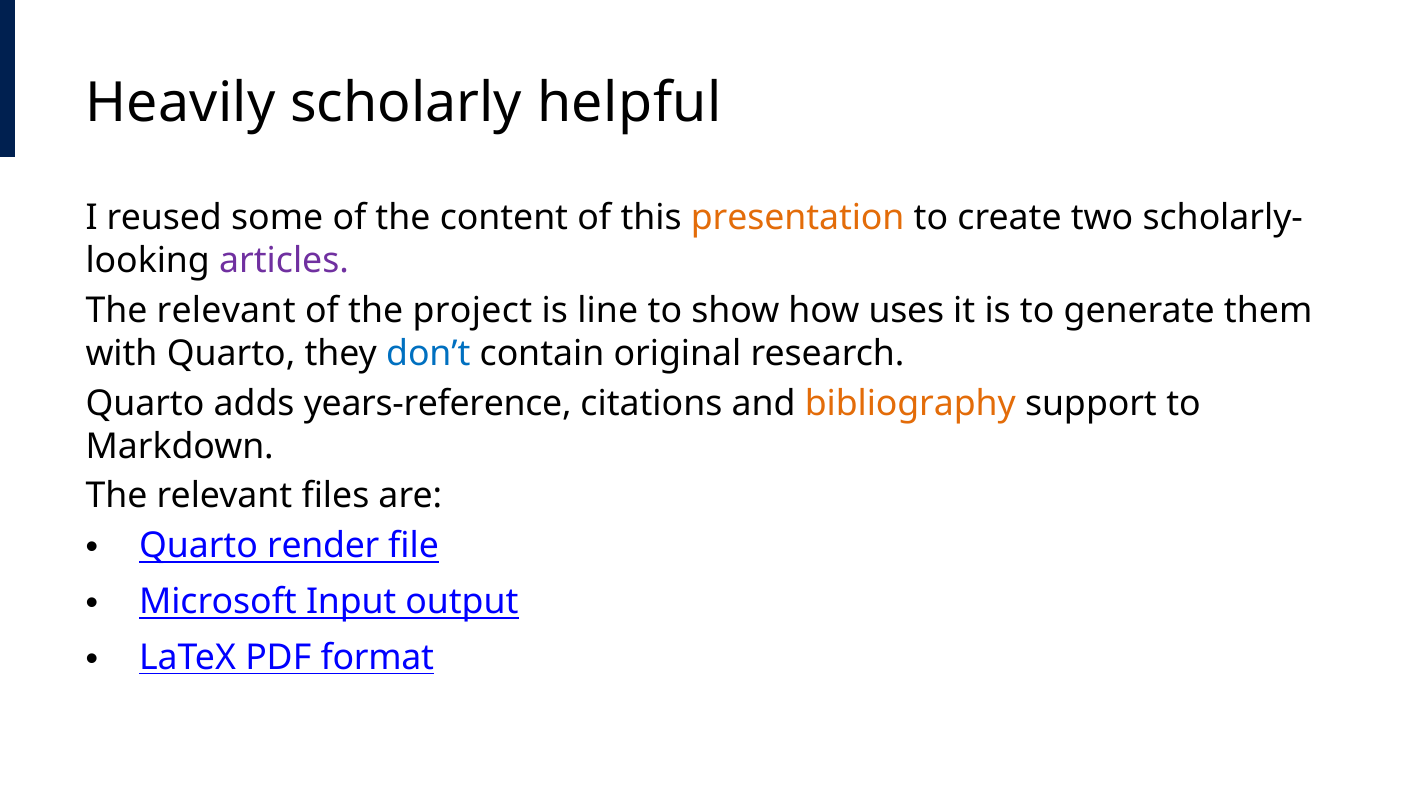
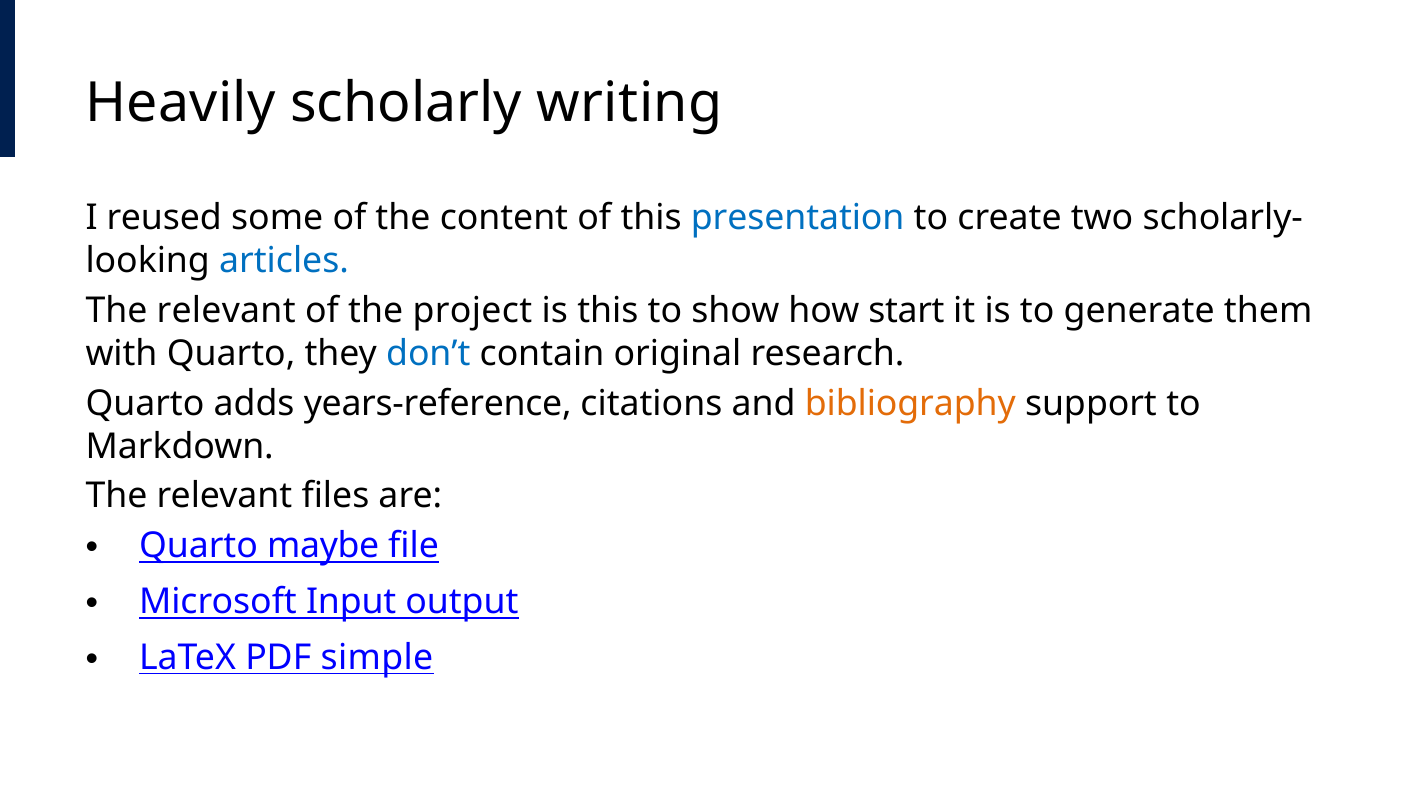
helpful: helpful -> writing
presentation colour: orange -> blue
articles colour: purple -> blue
is line: line -> this
uses: uses -> start
render: render -> maybe
format: format -> simple
